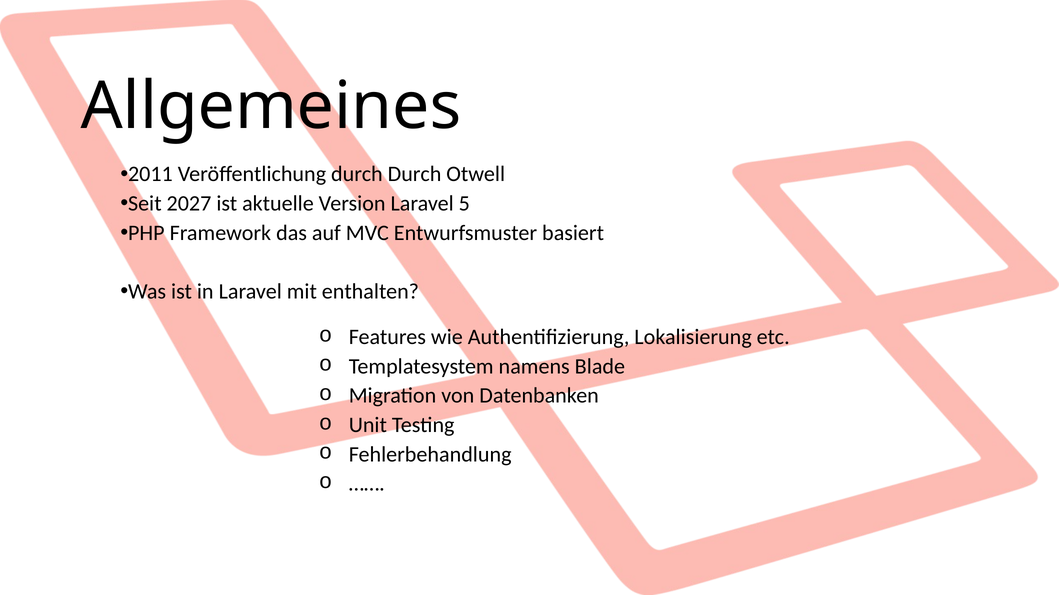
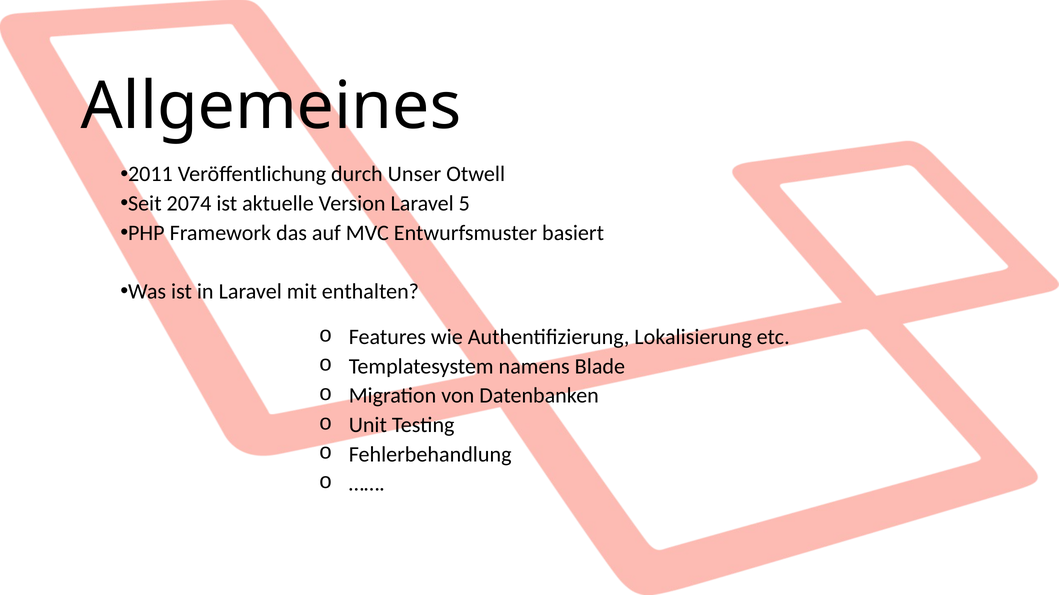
durch Durch: Durch -> Unser
2027: 2027 -> 2074
